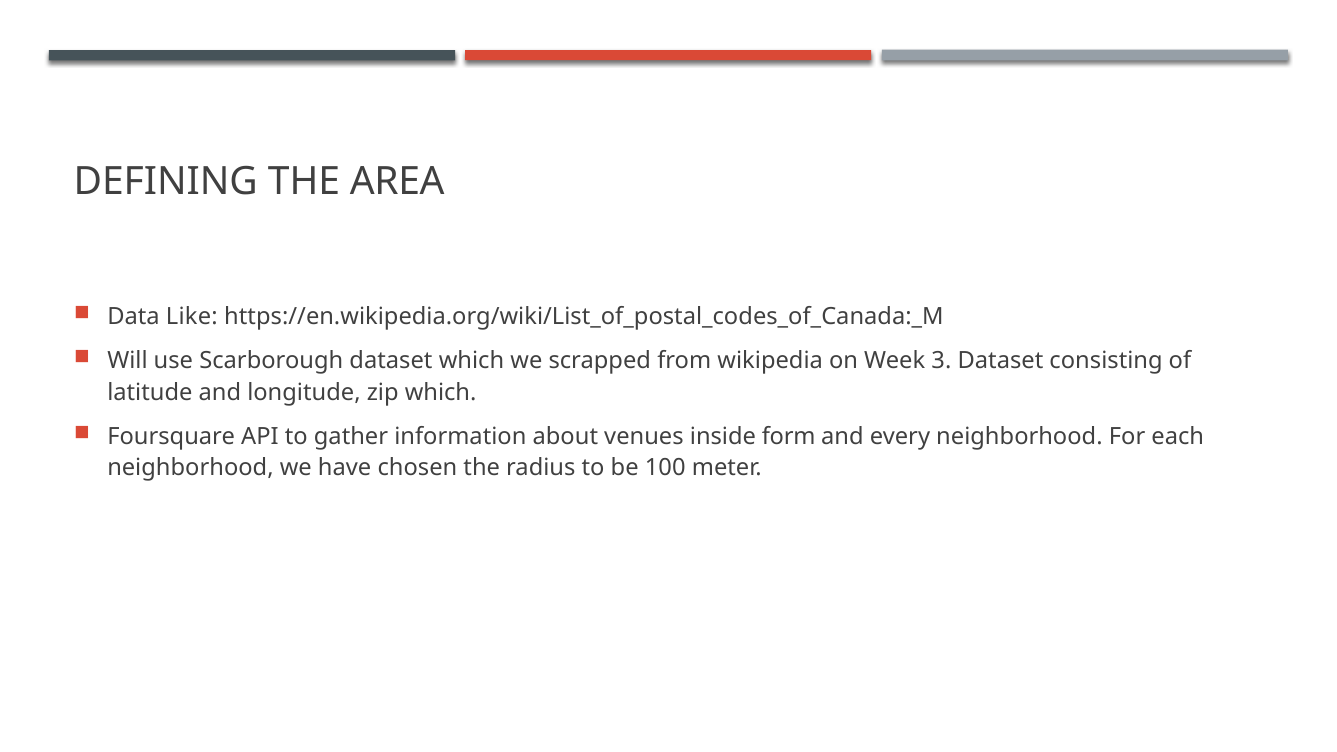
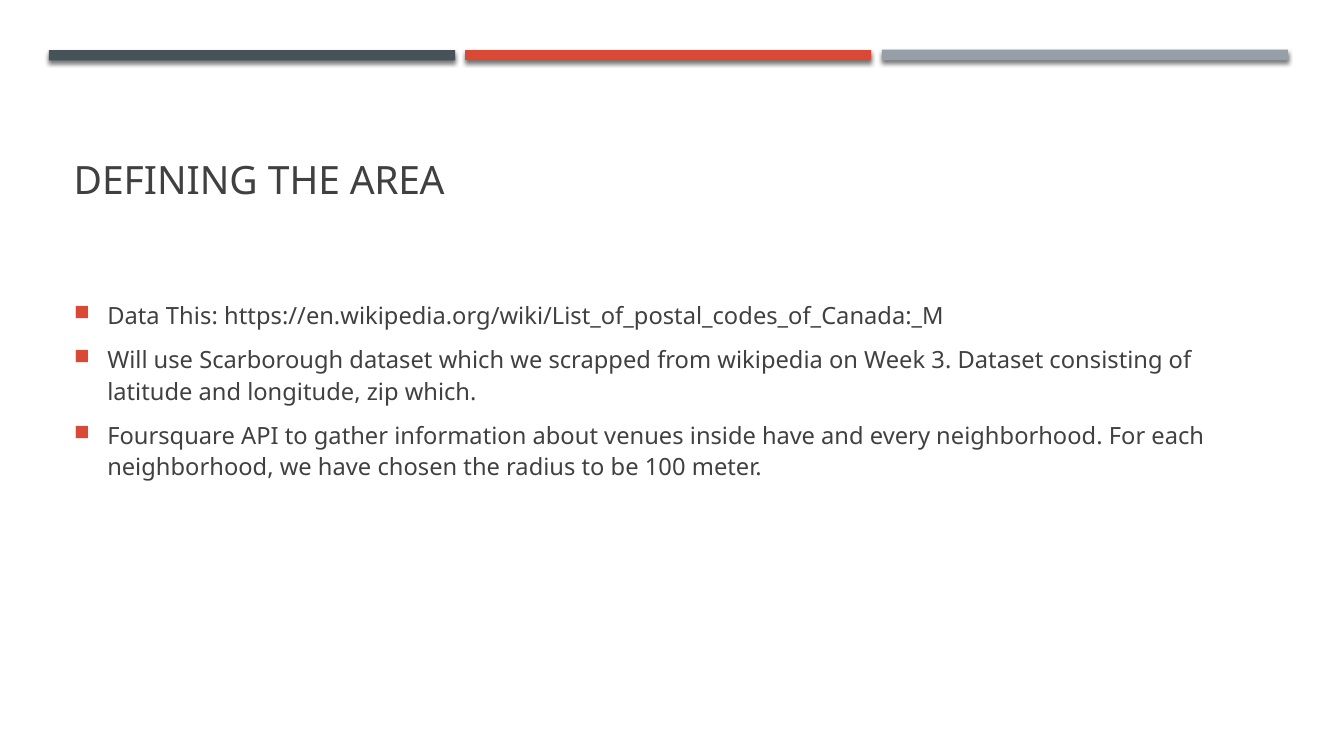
Like: Like -> This
inside form: form -> have
